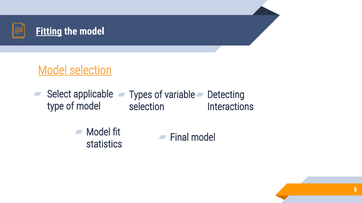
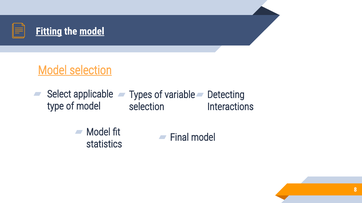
model at (92, 31) underline: none -> present
